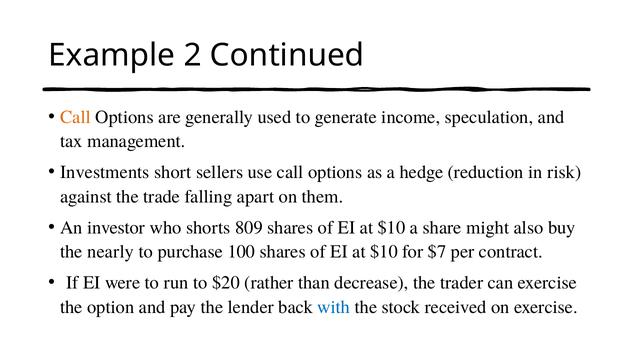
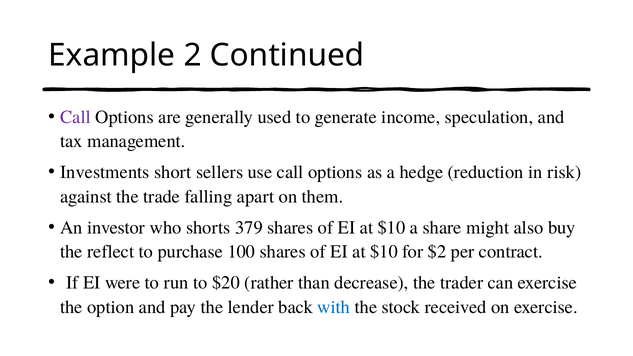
Call at (75, 117) colour: orange -> purple
809: 809 -> 379
nearly: nearly -> reflect
$7: $7 -> $2
